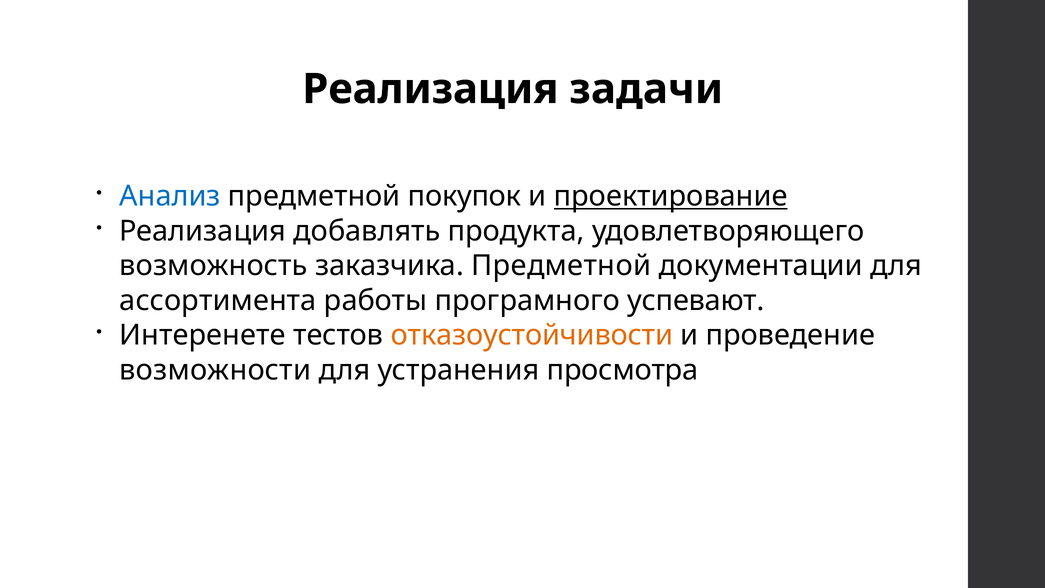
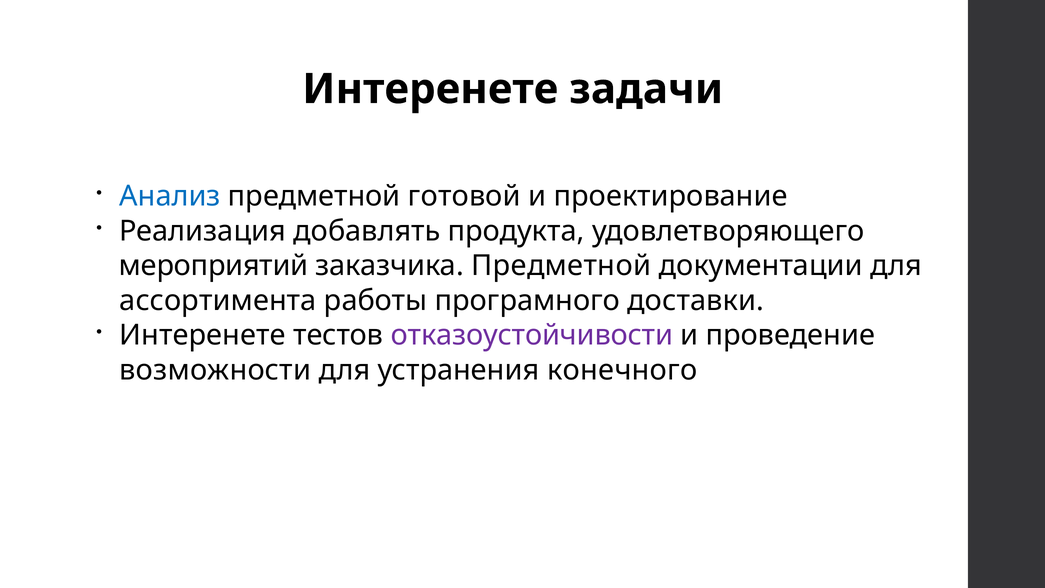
Реализация at (430, 89): Реализация -> Интеренете
покупок: покупок -> готовой
проектирование underline: present -> none
возможность: возможность -> мероприятий
успевают: успевают -> доставки
отказоустойчивости colour: orange -> purple
просмотра: просмотра -> конечного
